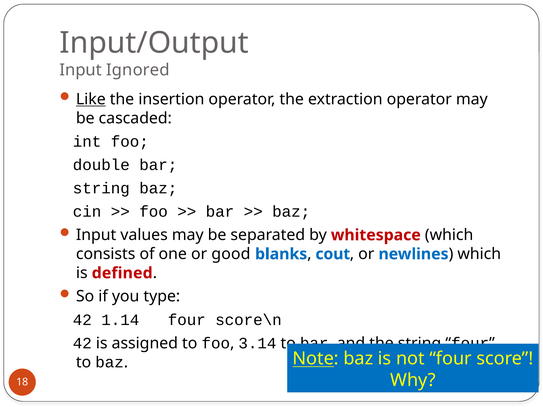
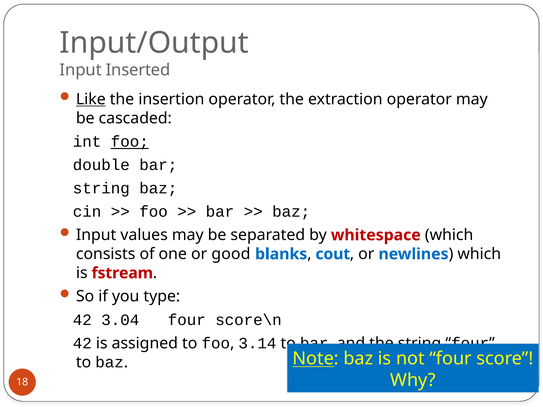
Ignored: Ignored -> Inserted
foo at (130, 142) underline: none -> present
defined: defined -> fstream
1.14: 1.14 -> 3.04
